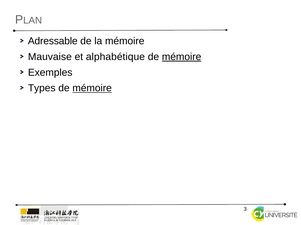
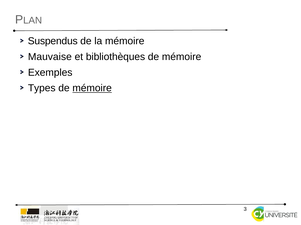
Adressable: Adressable -> Suspendus
alphabétique: alphabétique -> bibliothèques
mémoire at (182, 57) underline: present -> none
